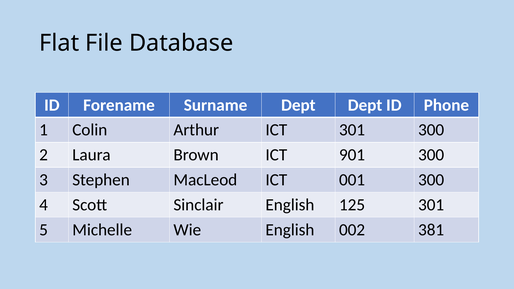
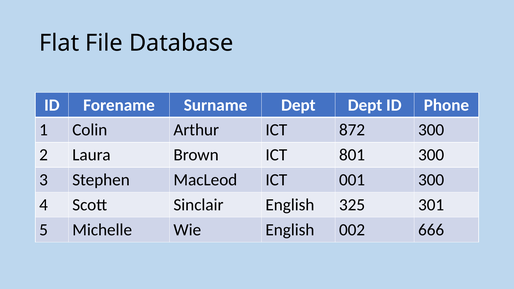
ICT 301: 301 -> 872
901: 901 -> 801
125: 125 -> 325
381: 381 -> 666
